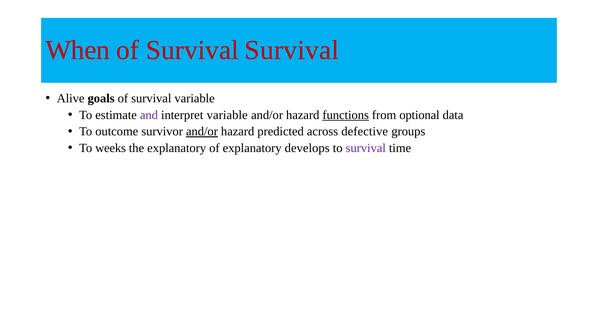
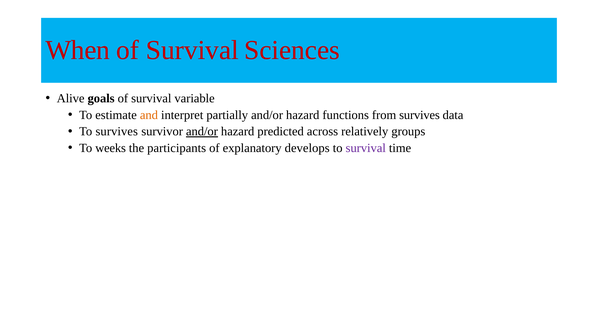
Survival Survival: Survival -> Sciences
and colour: purple -> orange
interpret variable: variable -> partially
functions underline: present -> none
from optional: optional -> survives
To outcome: outcome -> survives
defective: defective -> relatively
the explanatory: explanatory -> participants
